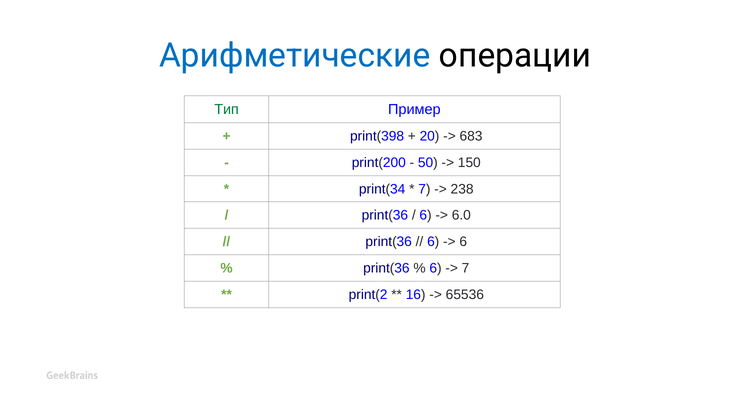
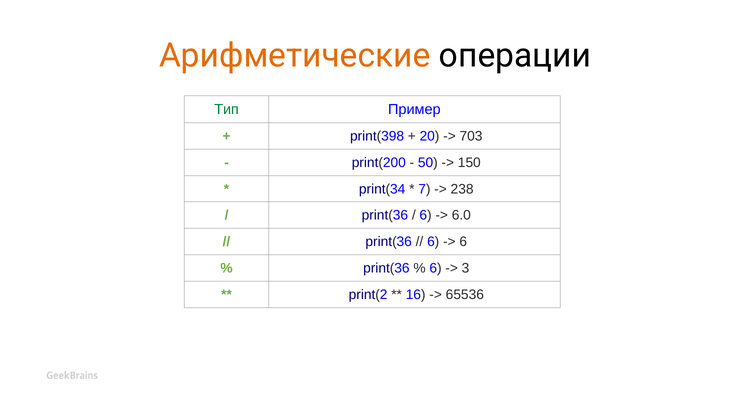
Арифметические colour: blue -> orange
683: 683 -> 703
7 at (466, 268): 7 -> 3
